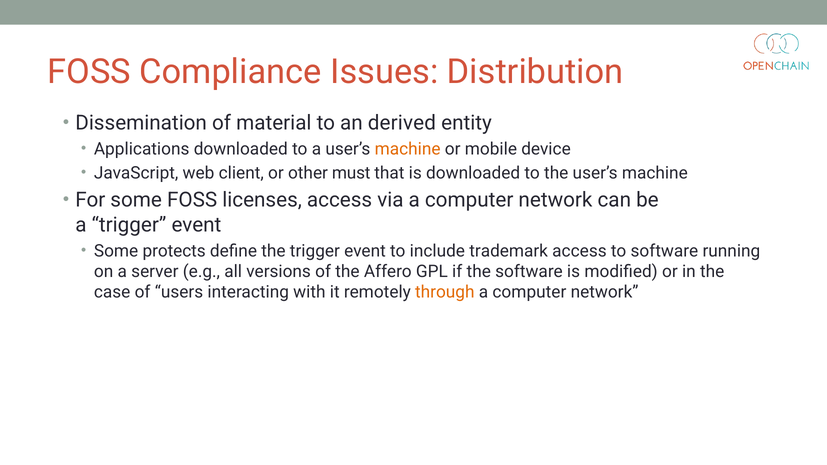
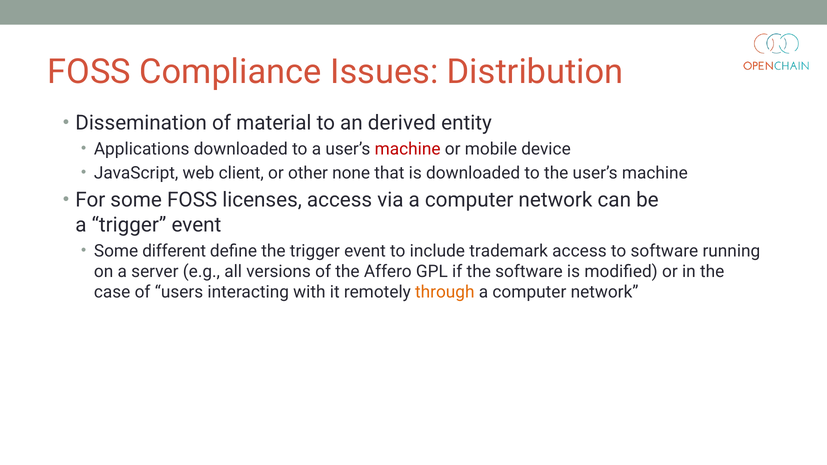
machine at (408, 149) colour: orange -> red
must: must -> none
protects: protects -> different
